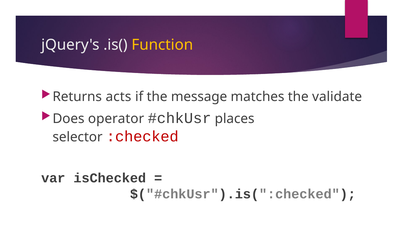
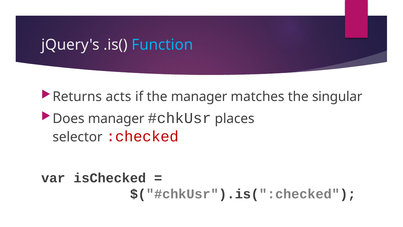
Function colour: yellow -> light blue
the message: message -> manager
validate: validate -> singular
Does operator: operator -> manager
